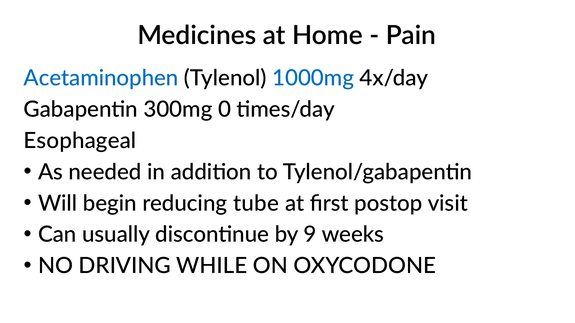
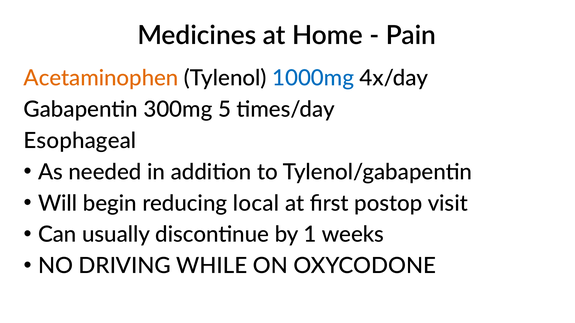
Acetaminophen colour: blue -> orange
0: 0 -> 5
tube: tube -> local
9: 9 -> 1
